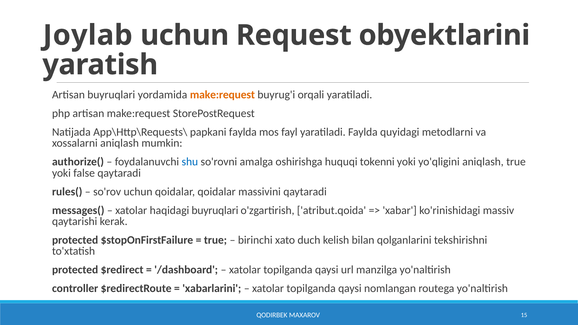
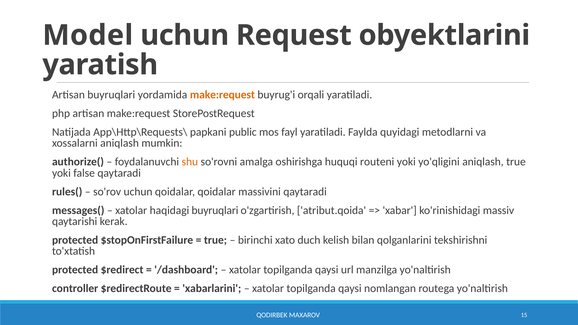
Joylab: Joylab -> Model
papkani faylda: faylda -> public
shu colour: blue -> orange
tokenni: tokenni -> routeni
